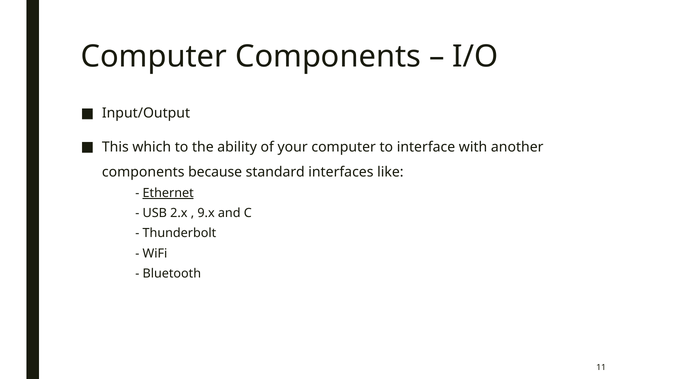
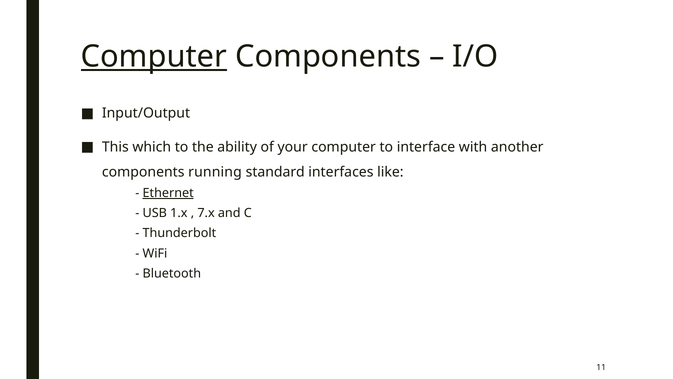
Computer at (154, 57) underline: none -> present
because: because -> running
2.x: 2.x -> 1.x
9.x: 9.x -> 7.x
